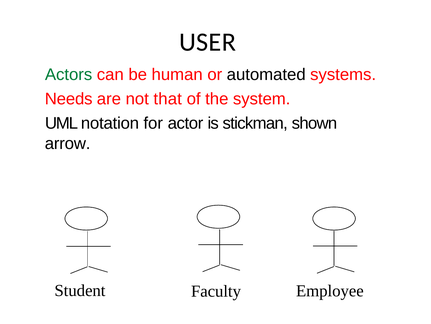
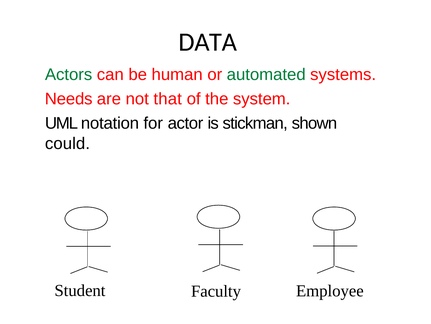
USER: USER -> DATA
automated colour: black -> green
arrow: arrow -> could
